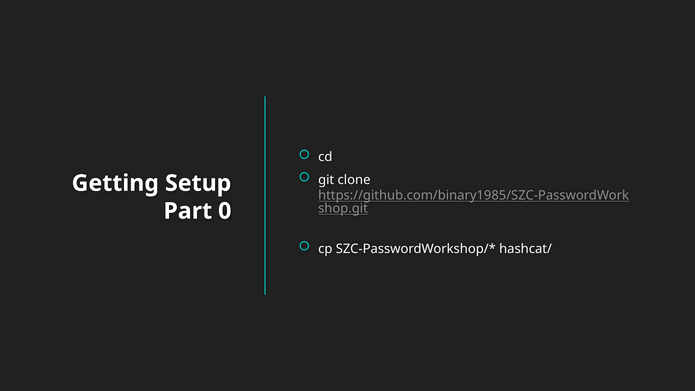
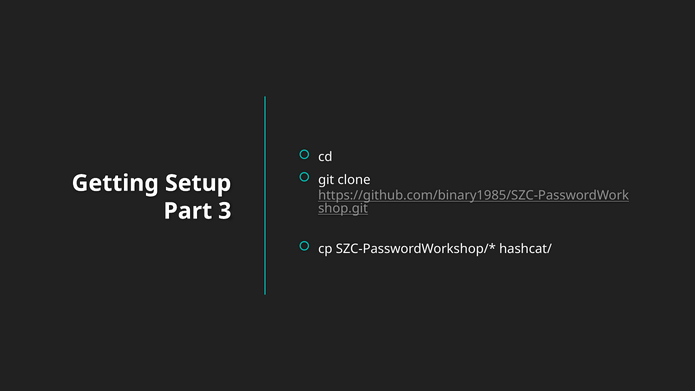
0: 0 -> 3
